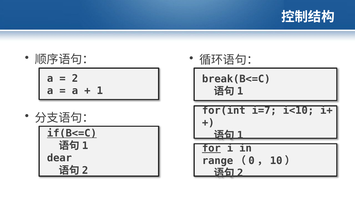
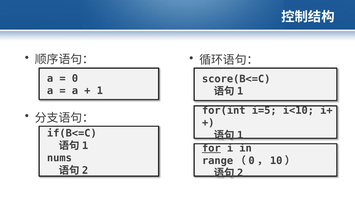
2: 2 -> 0
break(B<=C: break(B<=C -> score(B<=C
i=7: i=7 -> i=5
if(B<=C underline: present -> none
dear: dear -> nums
